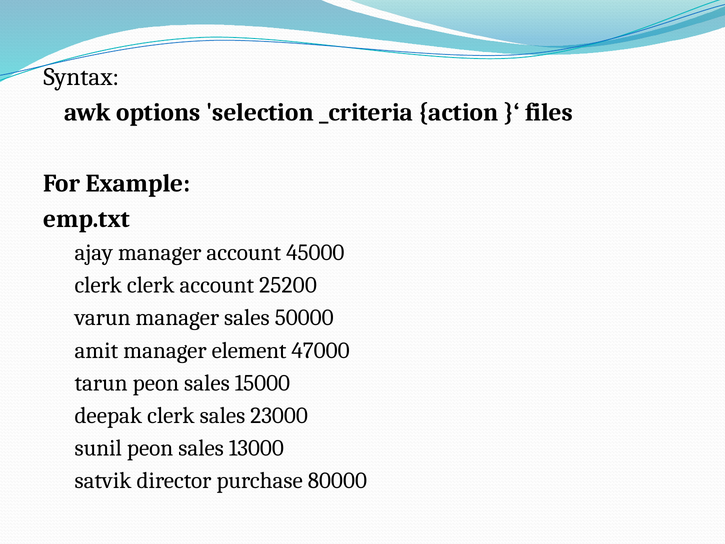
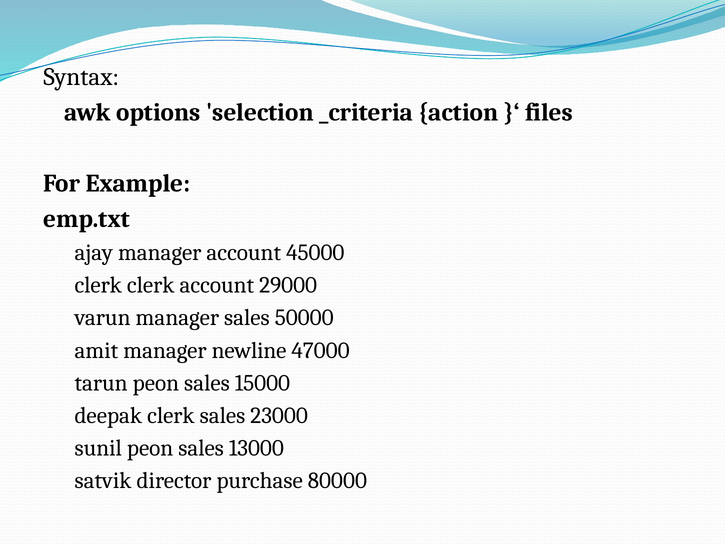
25200: 25200 -> 29000
element: element -> newline
